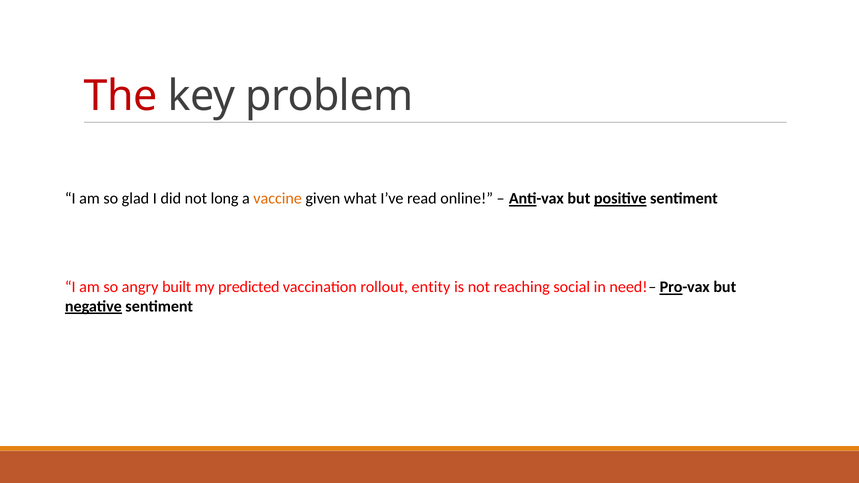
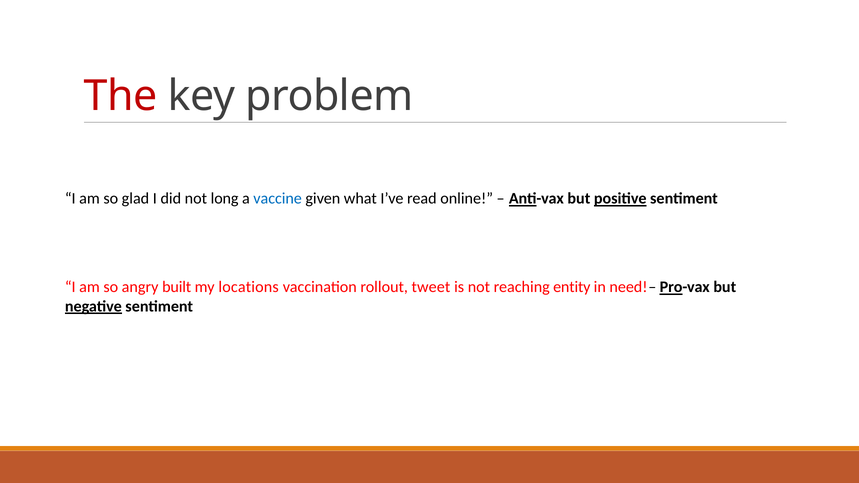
vaccine colour: orange -> blue
predicted: predicted -> locations
entity: entity -> tweet
social: social -> entity
